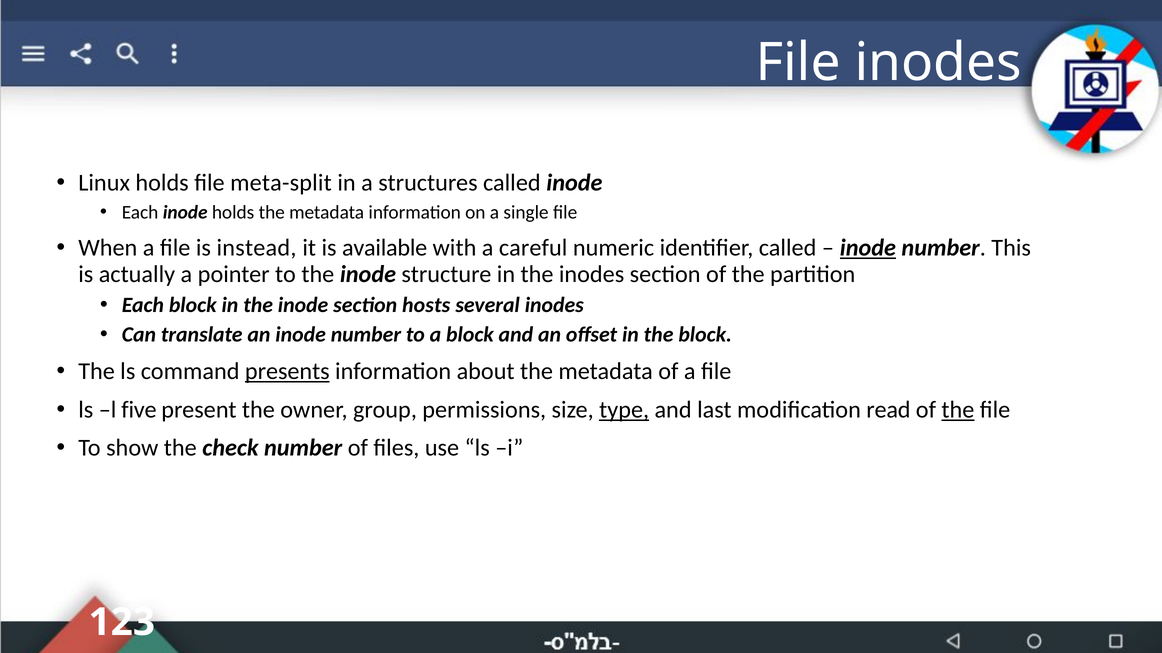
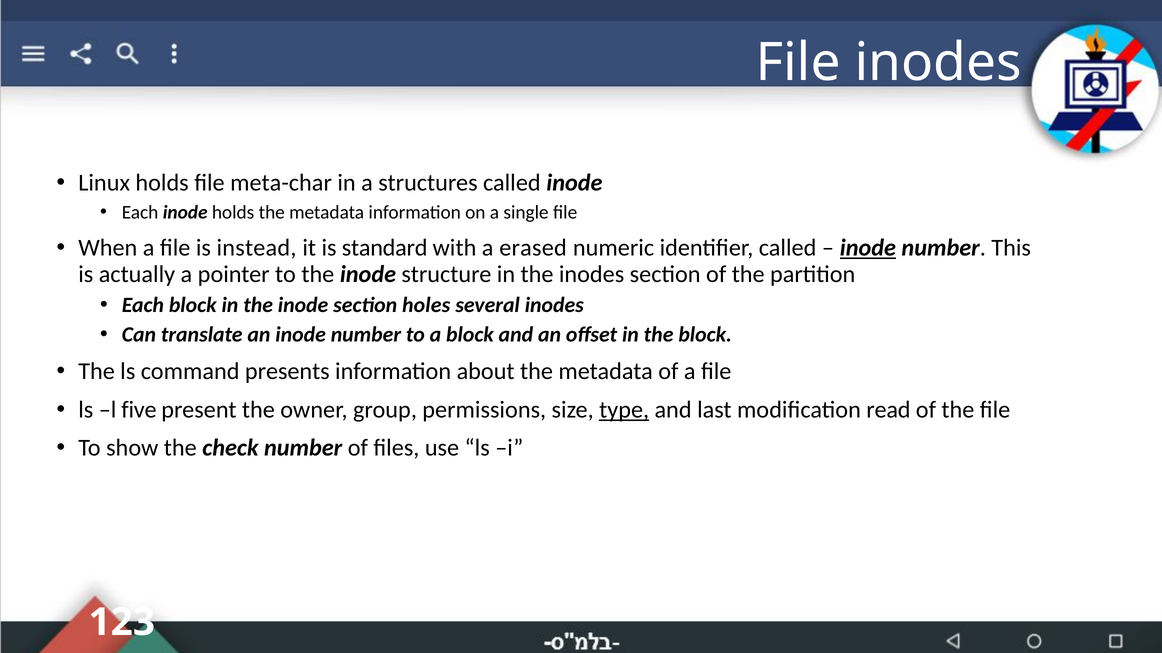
meta-split: meta-split -> meta-char
available: available -> standard
careful: careful -> erased
hosts: hosts -> holes
presents underline: present -> none
the at (958, 410) underline: present -> none
